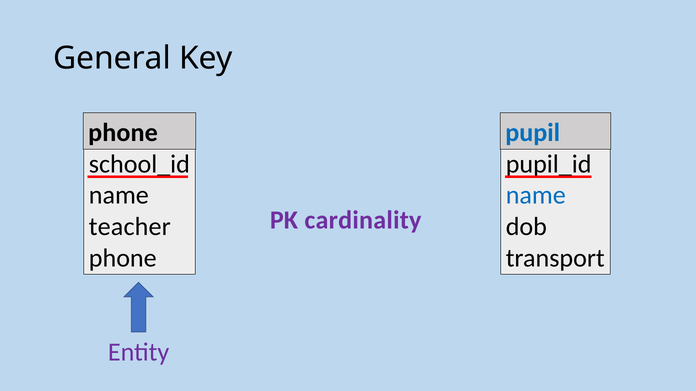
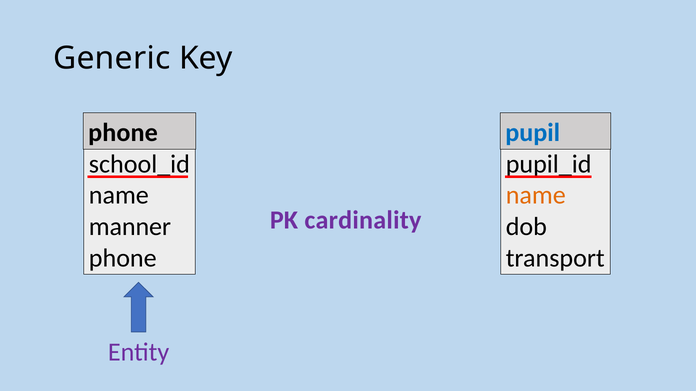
General: General -> Generic
name at (536, 196) colour: blue -> orange
teacher: teacher -> manner
